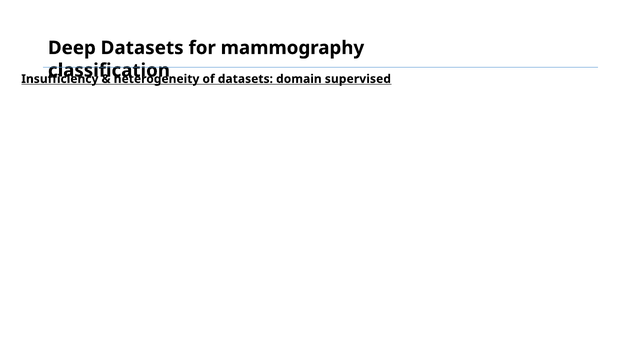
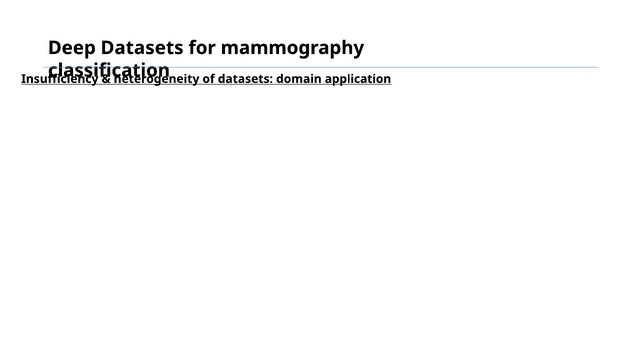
supervised: supervised -> application
